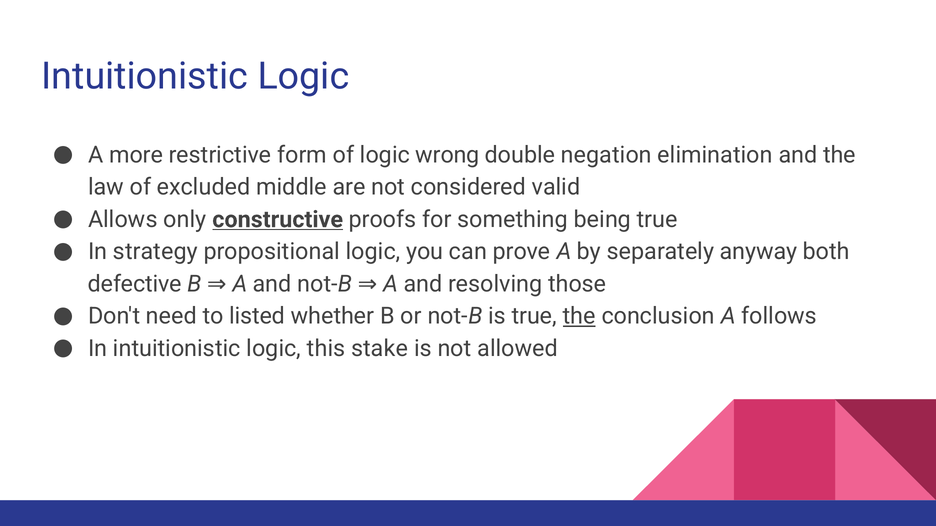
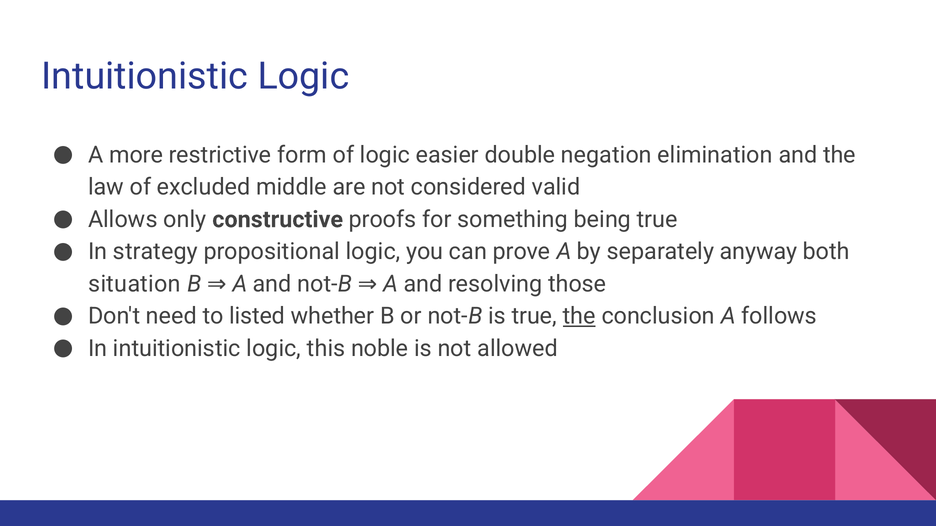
wrong: wrong -> easier
constructive underline: present -> none
defective: defective -> situation
stake: stake -> noble
